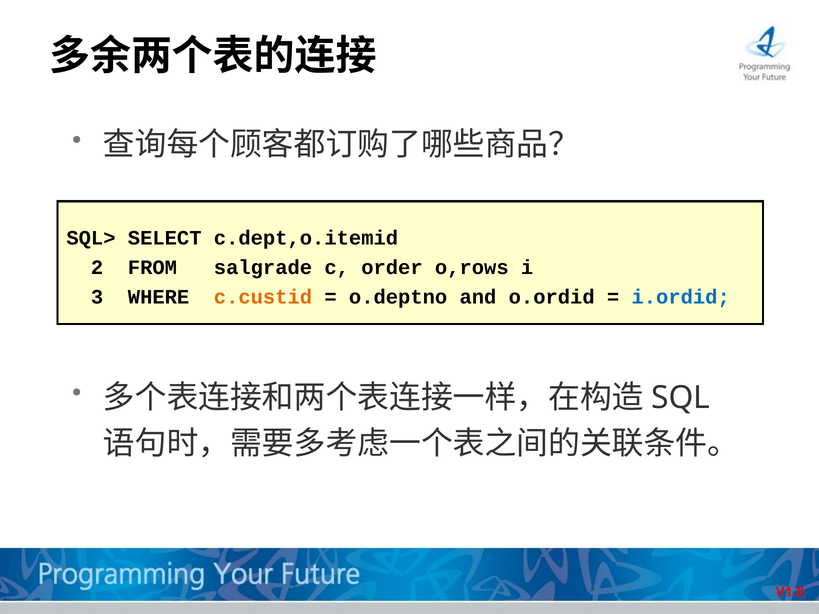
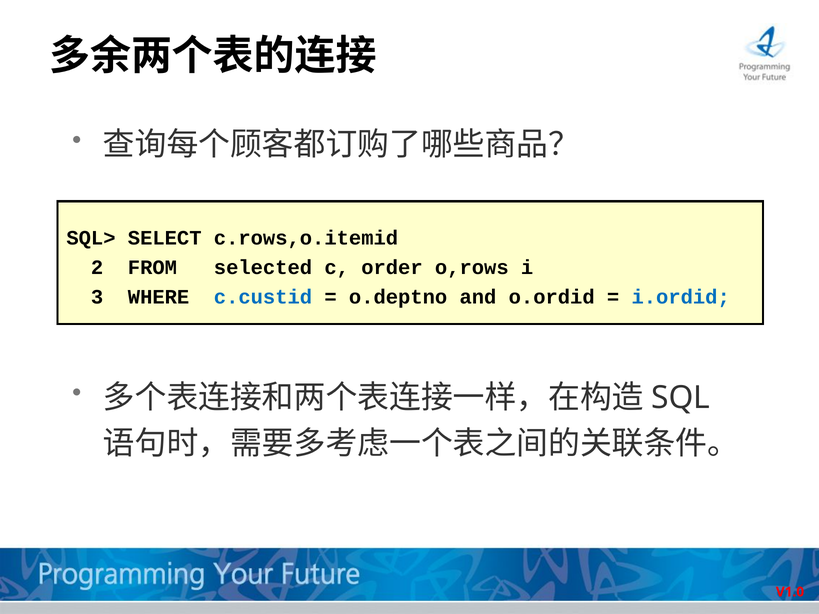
c.dept,o.itemid: c.dept,o.itemid -> c.rows,o.itemid
salgrade: salgrade -> selected
c.custid colour: orange -> blue
